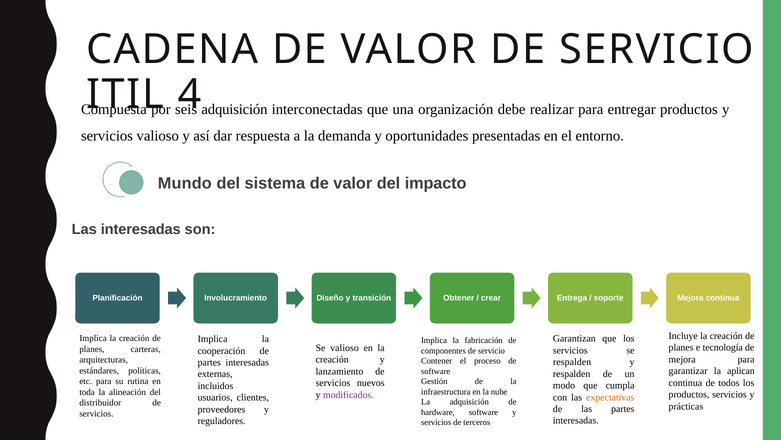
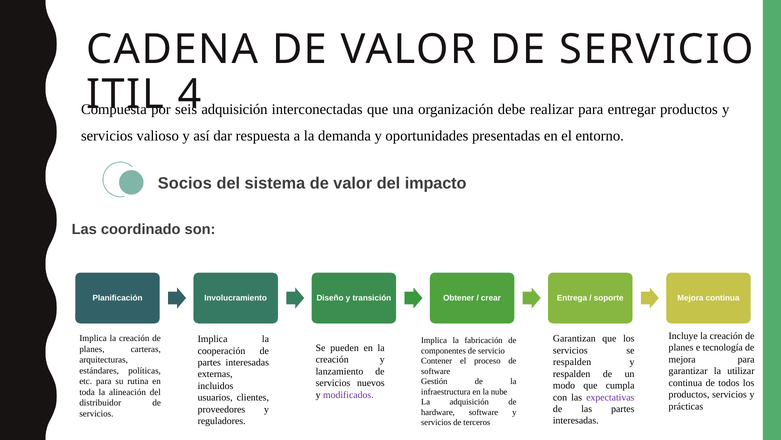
Mundo: Mundo -> Socios
Las interesadas: interesadas -> coordinado
Se valioso: valioso -> pueden
aplican: aplican -> utilizar
expectativas colour: orange -> purple
